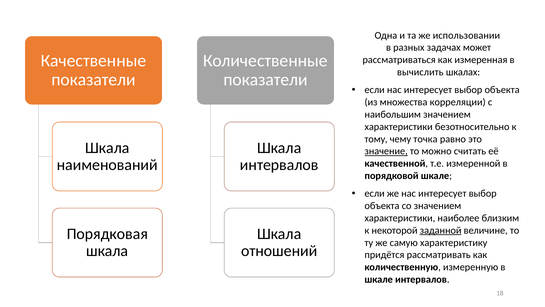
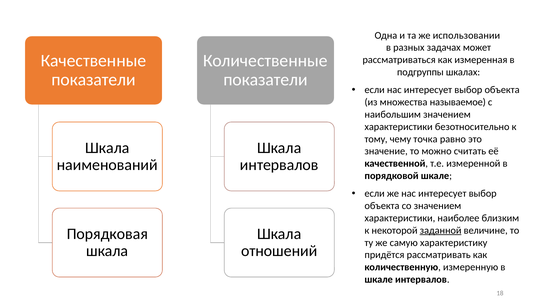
вычислить: вычислить -> подгруппы
корреляции: корреляции -> называемое
значение underline: present -> none
